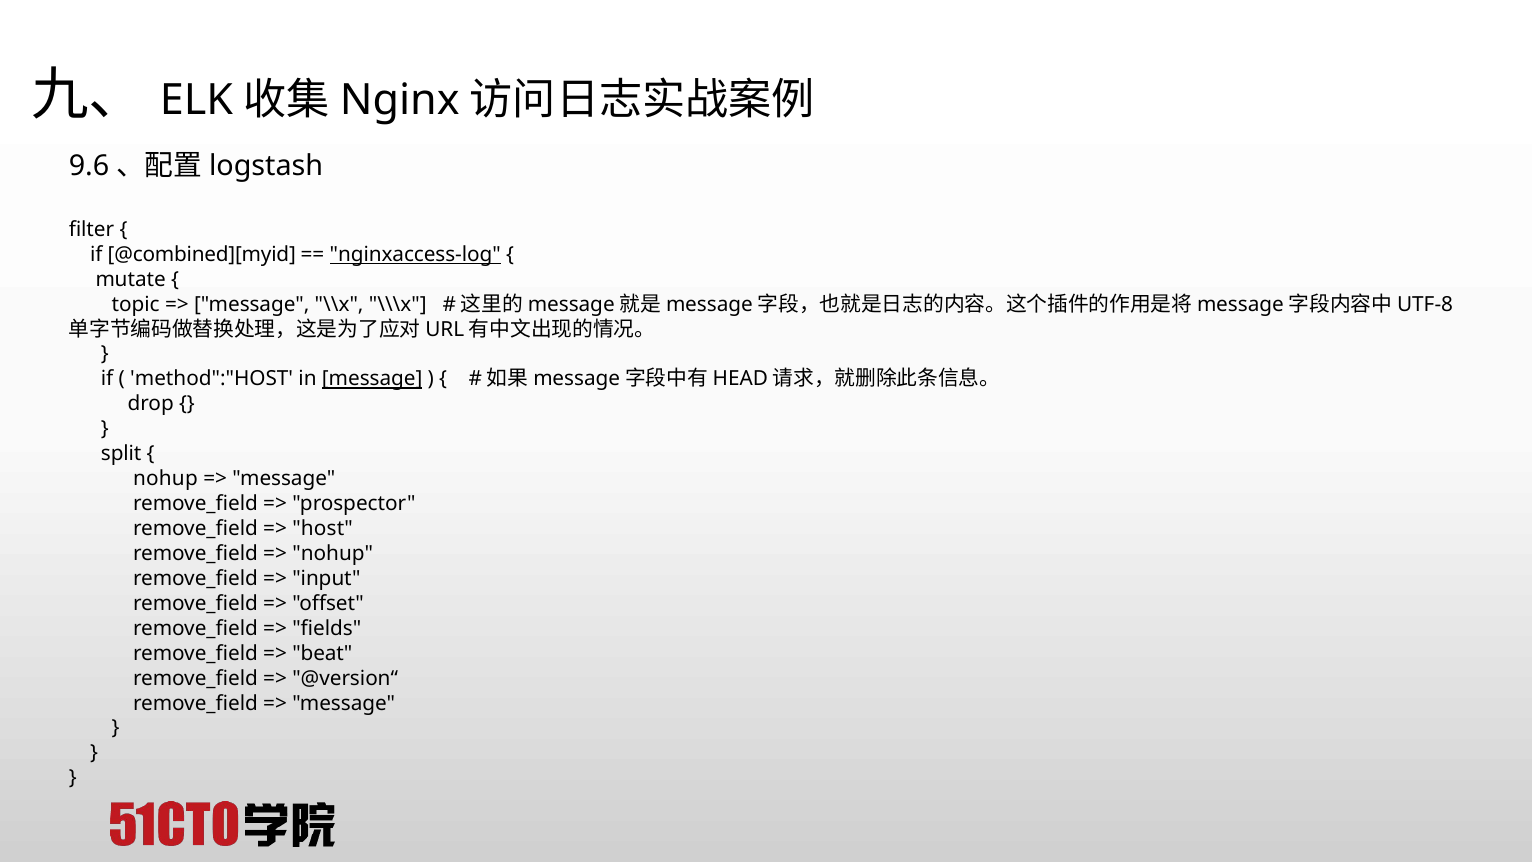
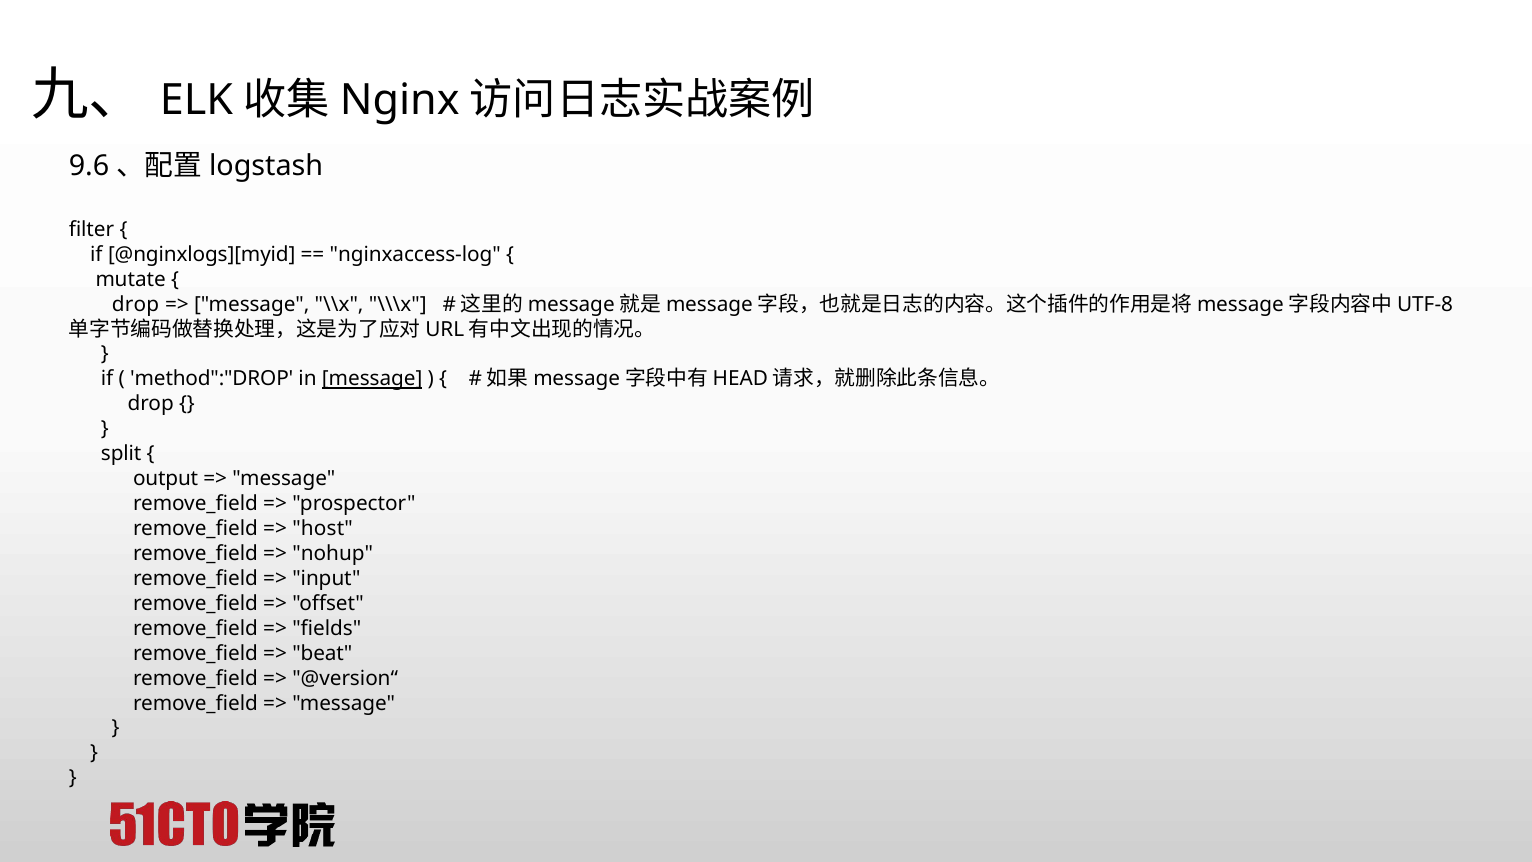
@combined][myid: @combined][myid -> @nginxlogs][myid
nginxaccess-log underline: present -> none
topic at (136, 304): topic -> drop
method":"HOST: method":"HOST -> method":"DROP
nohup at (165, 479): nohup -> output
